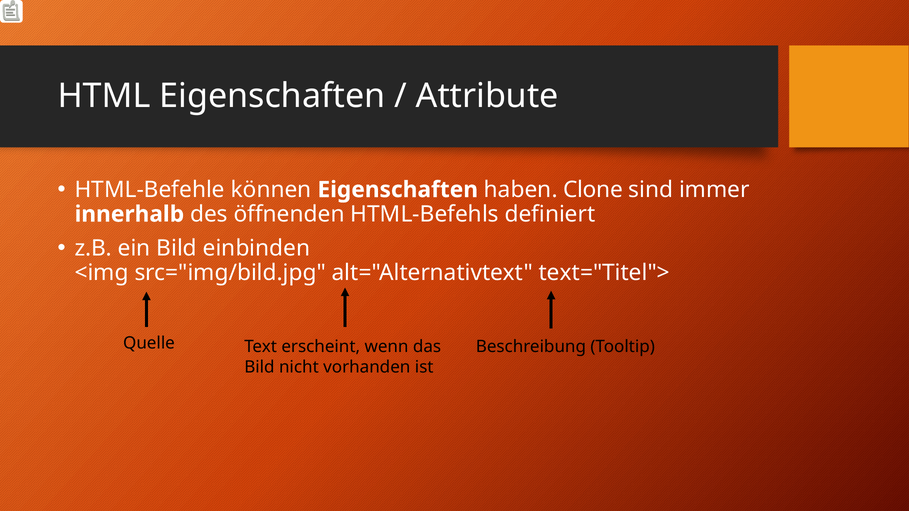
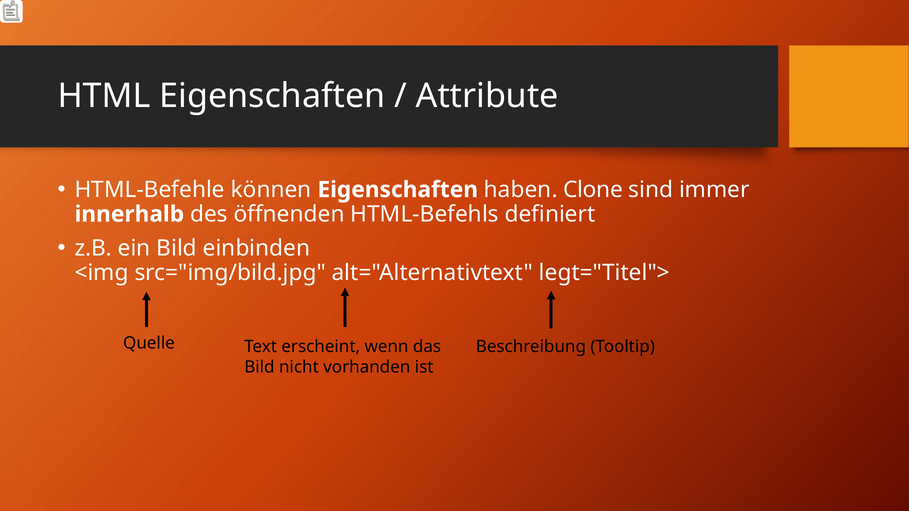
text="Titel">: text="Titel"> -> legt="Titel">
